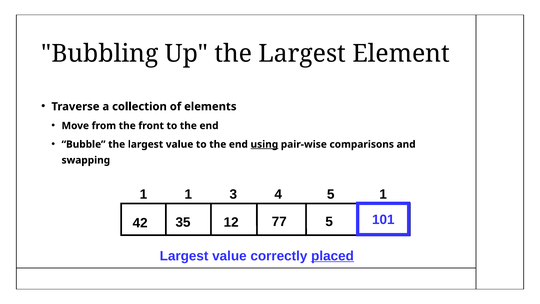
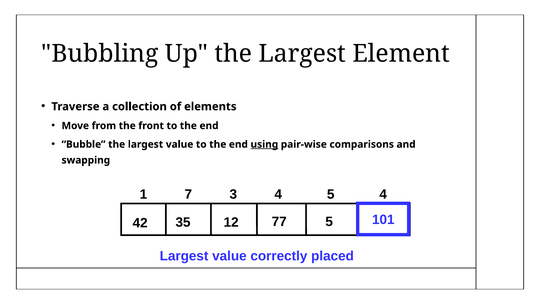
1 1: 1 -> 7
4 5 1: 1 -> 4
placed underline: present -> none
